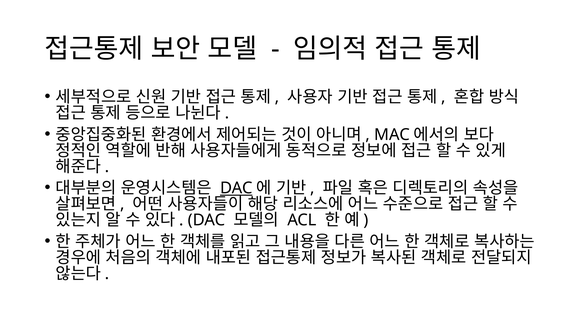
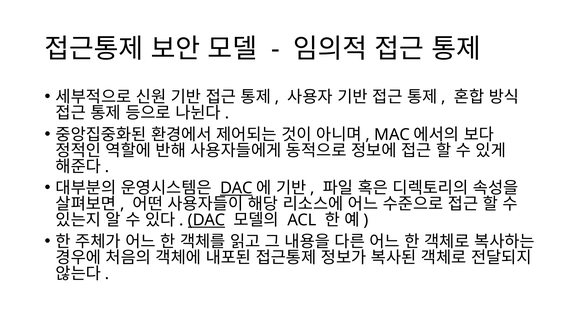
DAC at (207, 220) underline: none -> present
